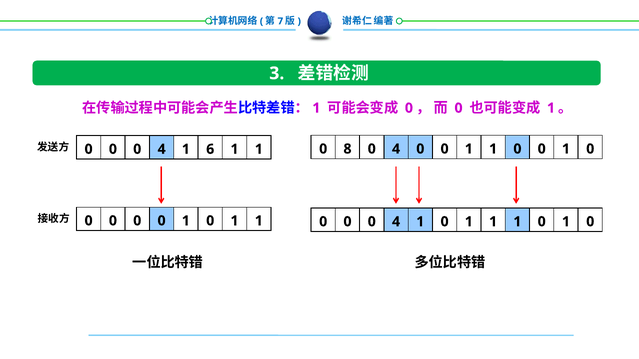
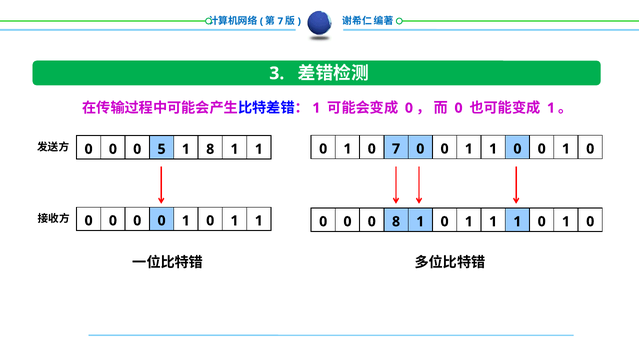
8 at (347, 149): 8 -> 1
4 at (396, 149): 4 -> 7
4 at (162, 149): 4 -> 5
1 6: 6 -> 8
4 at (396, 222): 4 -> 8
